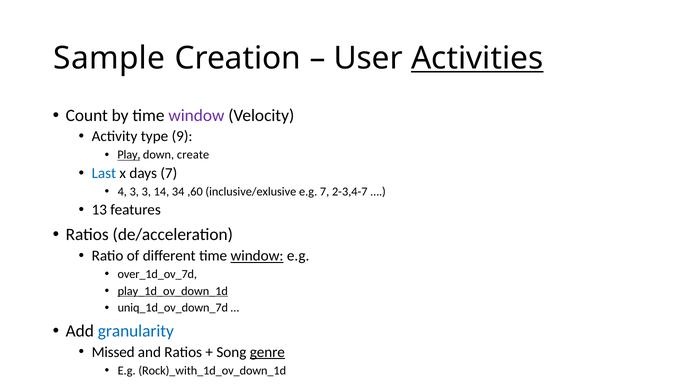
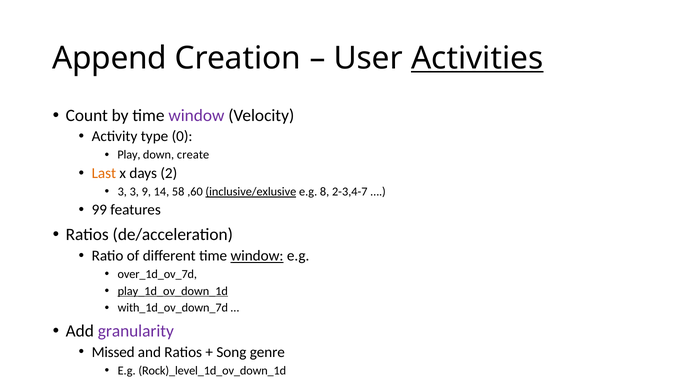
Sample: Sample -> Append
9: 9 -> 0
Play underline: present -> none
Last colour: blue -> orange
days 7: 7 -> 2
4 at (122, 192): 4 -> 3
3 3: 3 -> 9
34: 34 -> 58
inclusive/exlusive underline: none -> present
e.g 7: 7 -> 8
13: 13 -> 99
uniq_1d_ov_down_7d: uniq_1d_ov_down_7d -> with_1d_ov_down_7d
granularity colour: blue -> purple
genre underline: present -> none
Rock)_with_1d_ov_down_1d: Rock)_with_1d_ov_down_1d -> Rock)_level_1d_ov_down_1d
